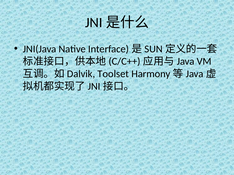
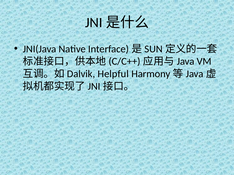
Toolset: Toolset -> Helpful
